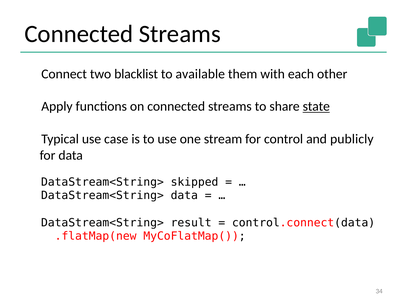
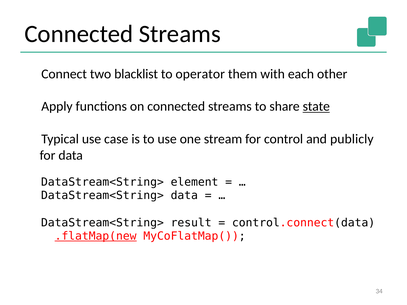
available: available -> operator
skipped: skipped -> element
.flatMap(new underline: none -> present
